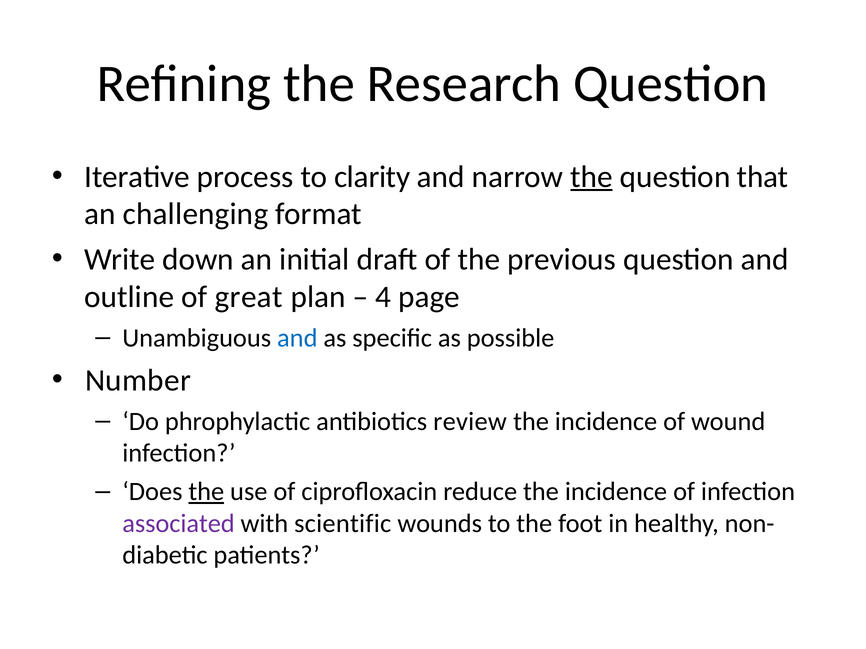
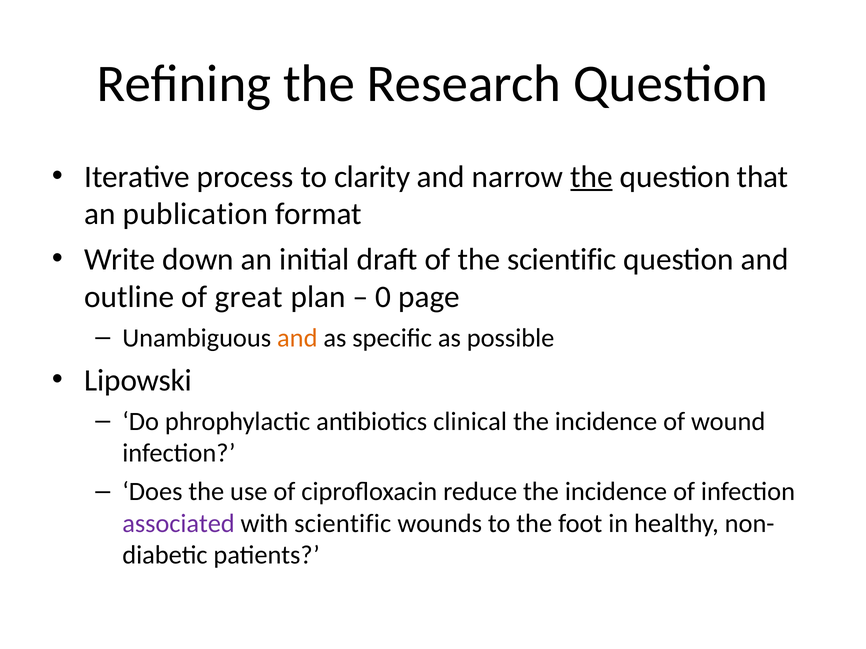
challenging: challenging -> publication
the previous: previous -> scientific
4: 4 -> 0
and at (297, 338) colour: blue -> orange
Number: Number -> Lipowski
review: review -> clinical
the at (206, 492) underline: present -> none
